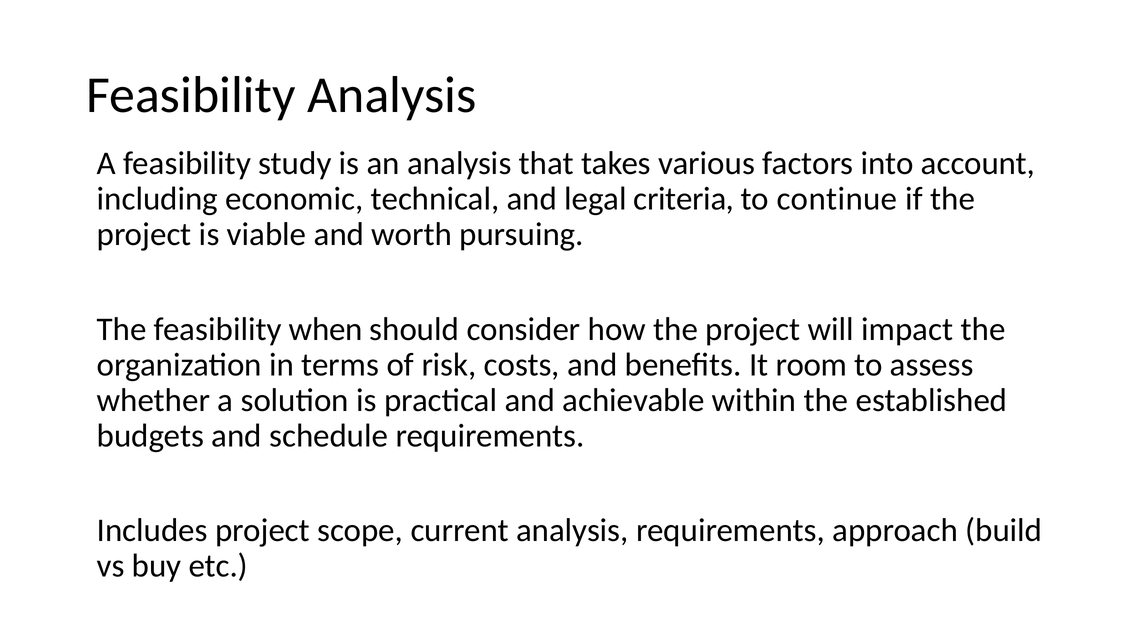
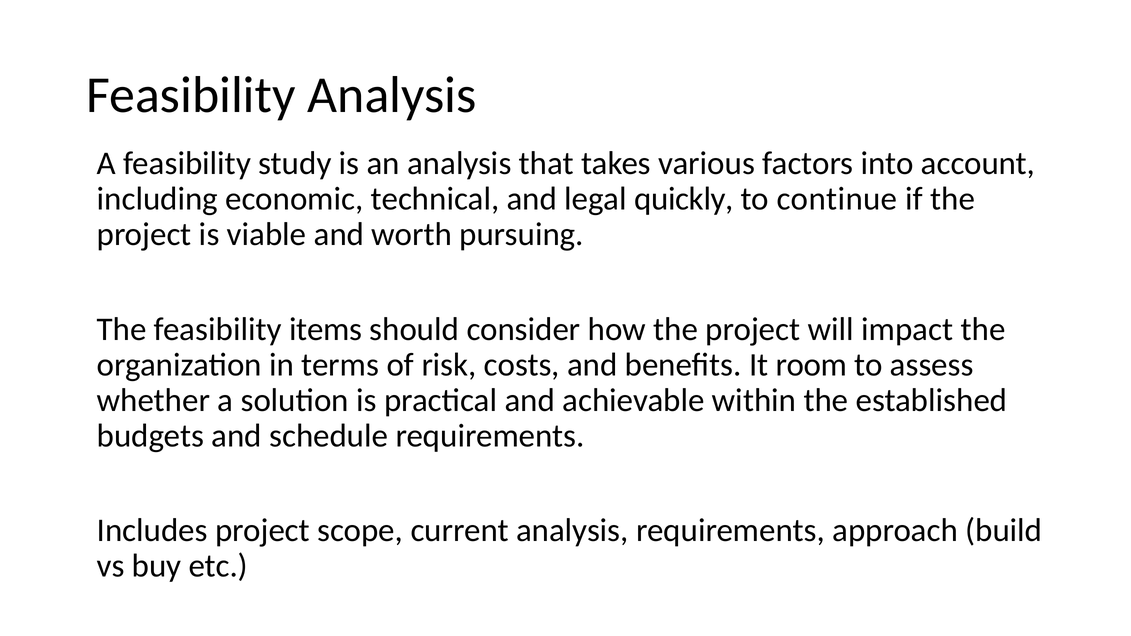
criteria: criteria -> quickly
when: when -> items
